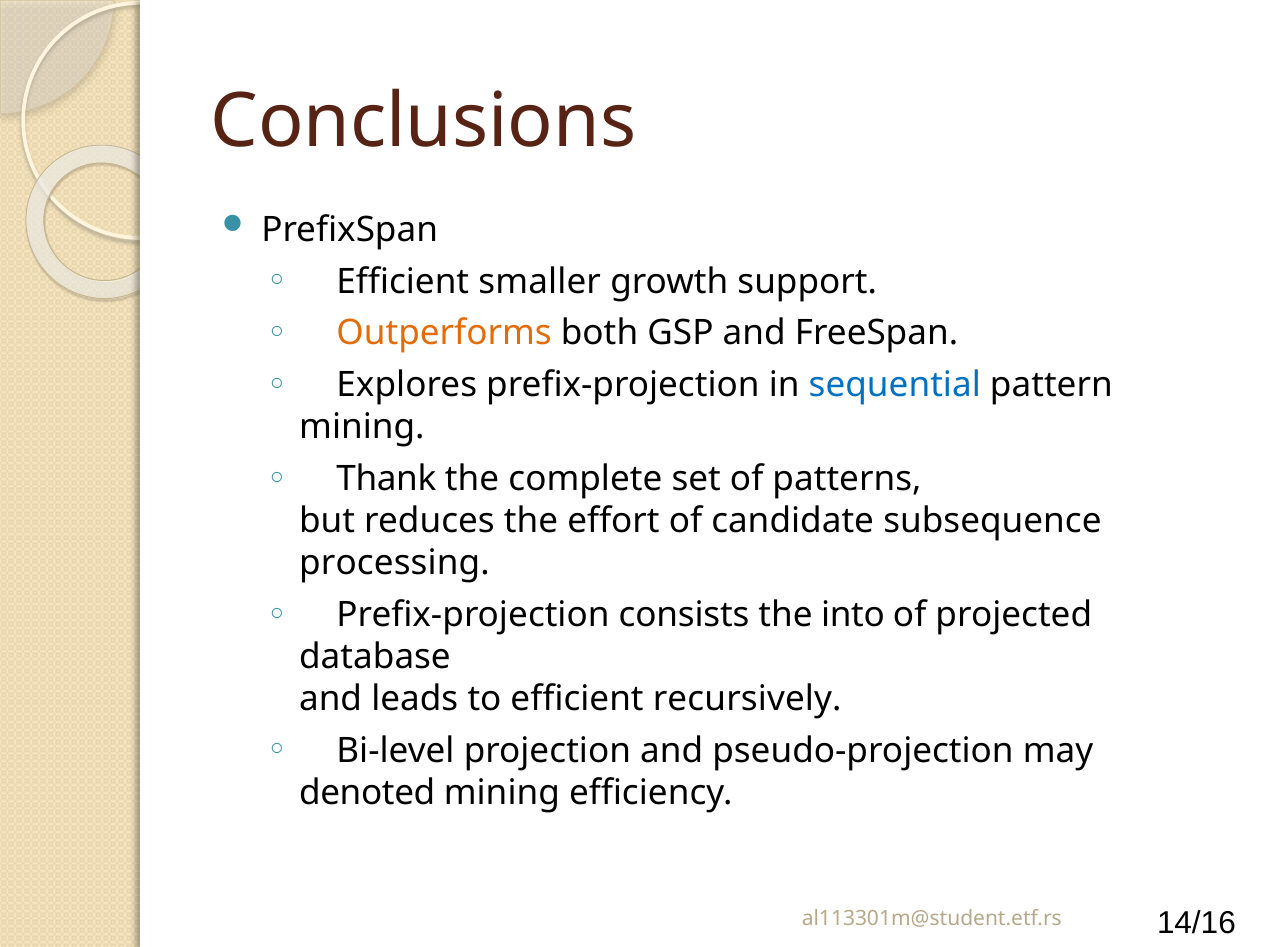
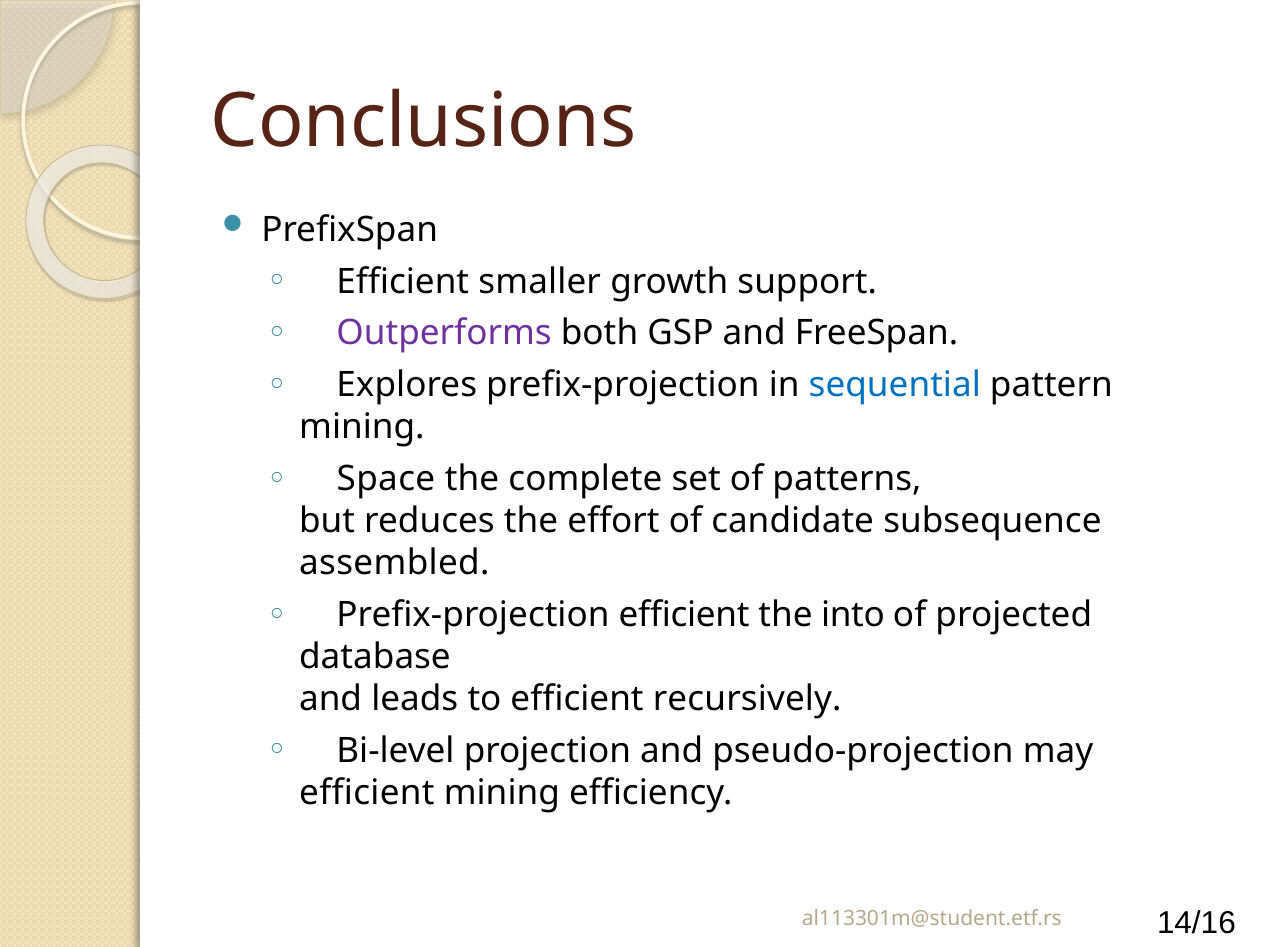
Outperforms colour: orange -> purple
Thank: Thank -> Space
processing: processing -> assembled
Prefix-projection consists: consists -> efficient
denoted at (367, 793): denoted -> efficient
